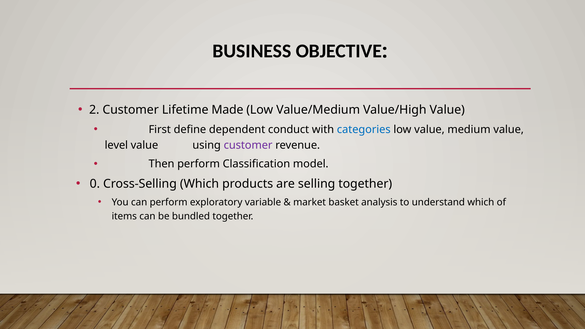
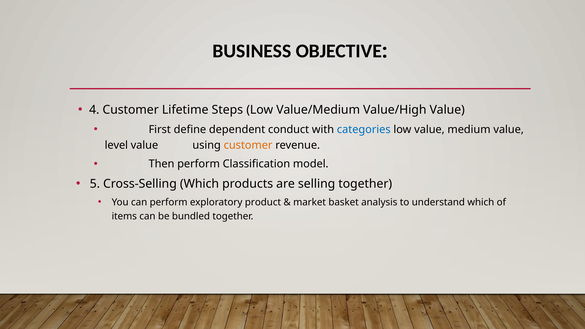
2: 2 -> 4
Made: Made -> Steps
customer at (248, 145) colour: purple -> orange
0: 0 -> 5
variable: variable -> product
